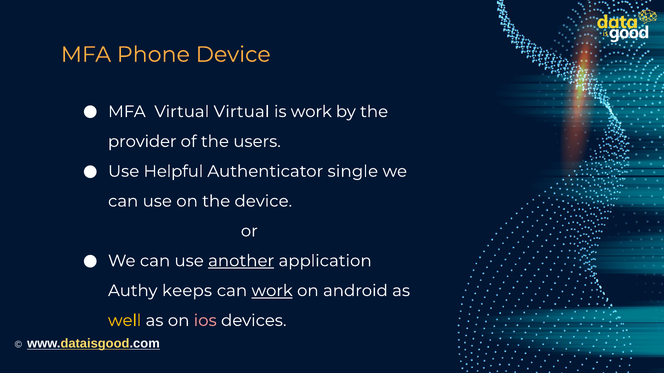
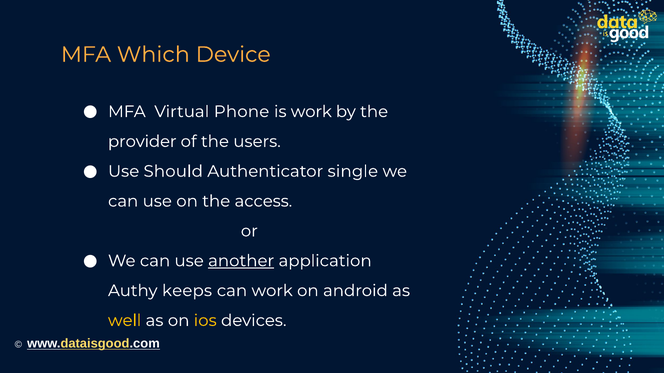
Phone: Phone -> Which
Virtual Virtual: Virtual -> Phone
Helpful: Helpful -> Should
the device: device -> access
work at (272, 291) underline: present -> none
ios colour: pink -> yellow
